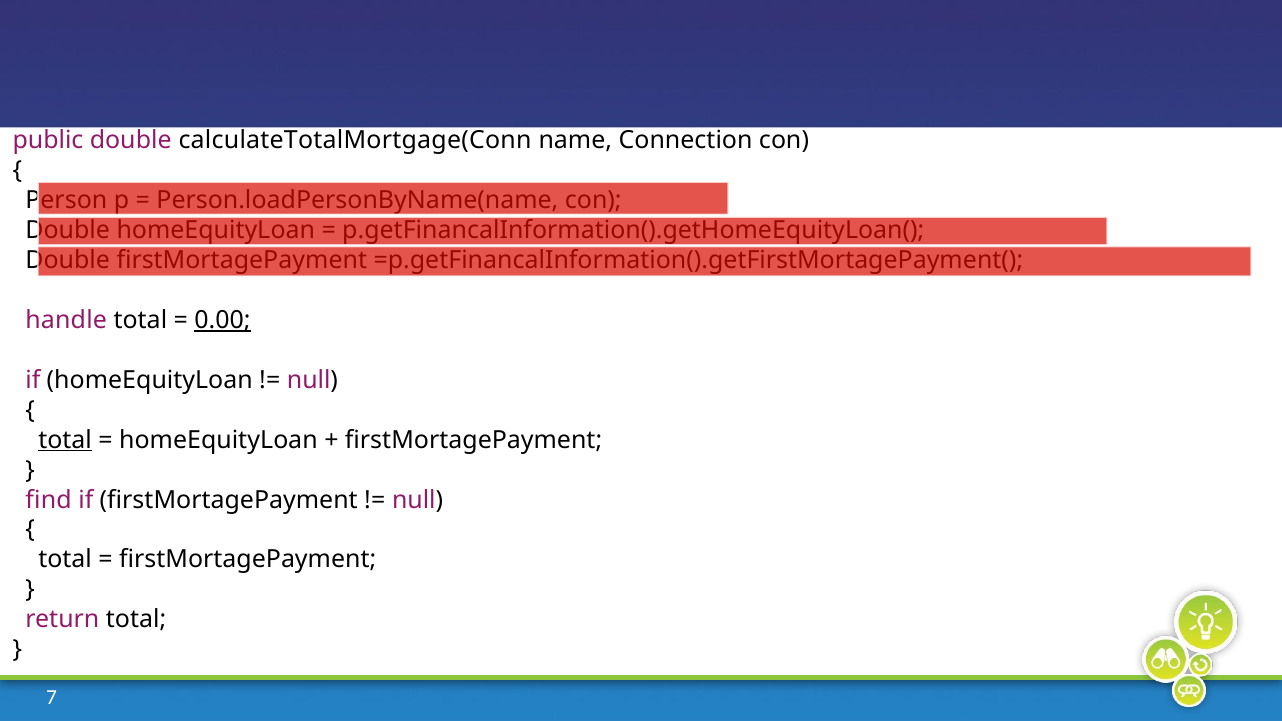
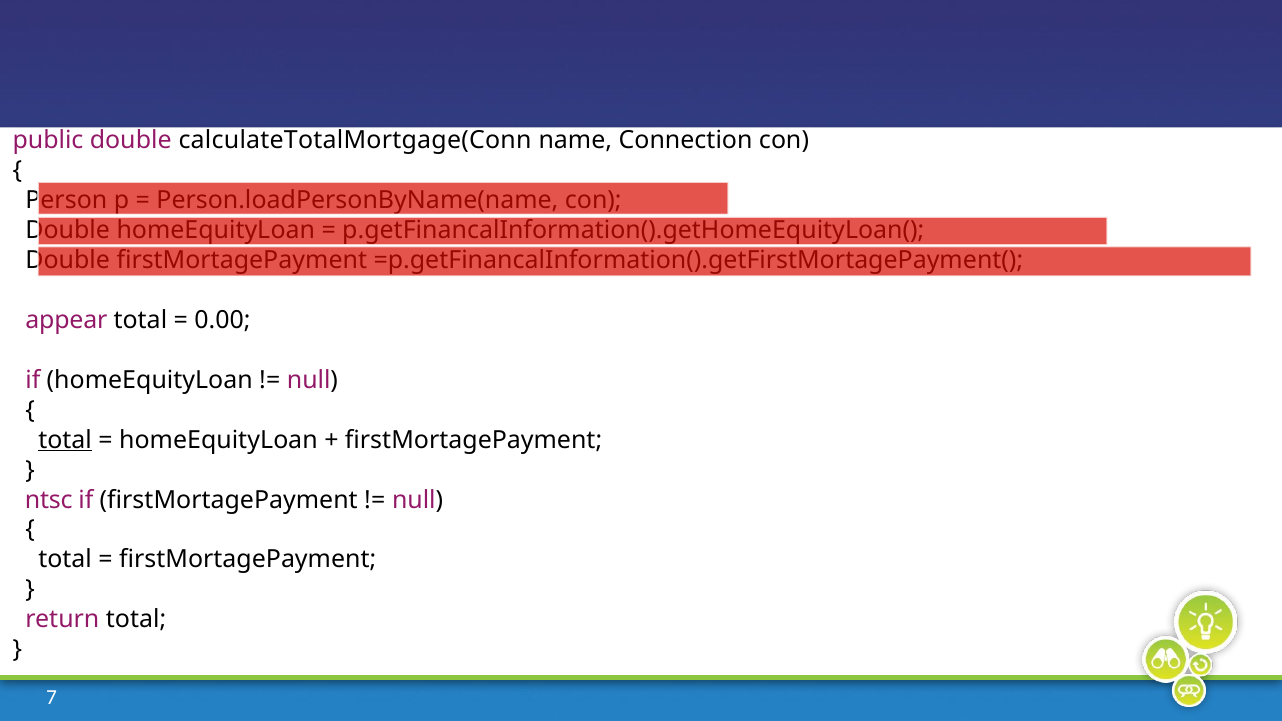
handle: handle -> appear
0.00 underline: present -> none
find: find -> ntsc
